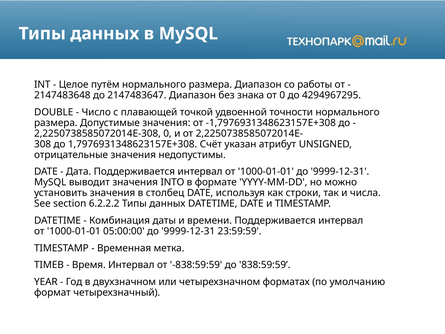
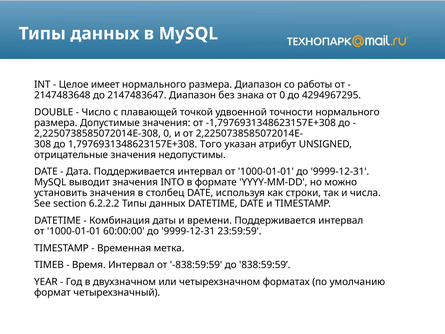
путём: путём -> имеет
Счёт: Счёт -> Того
05:00:00: 05:00:00 -> 60:00:00
